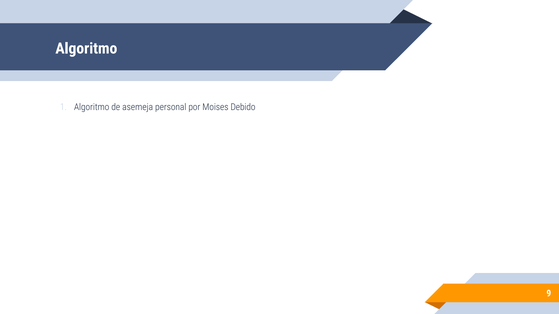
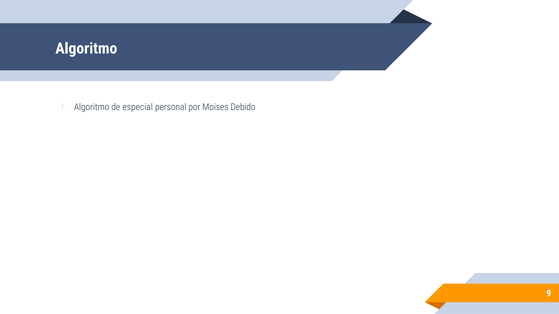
asemeja: asemeja -> especial
